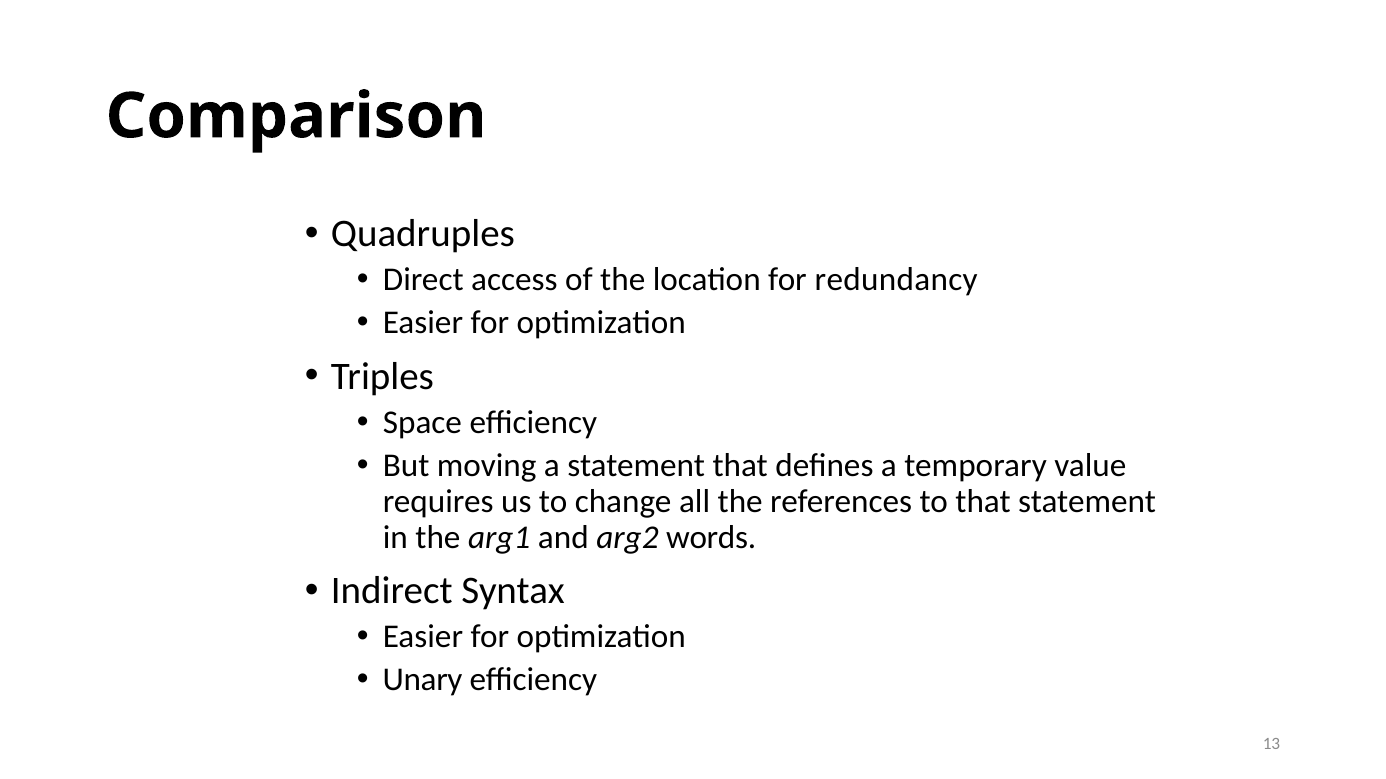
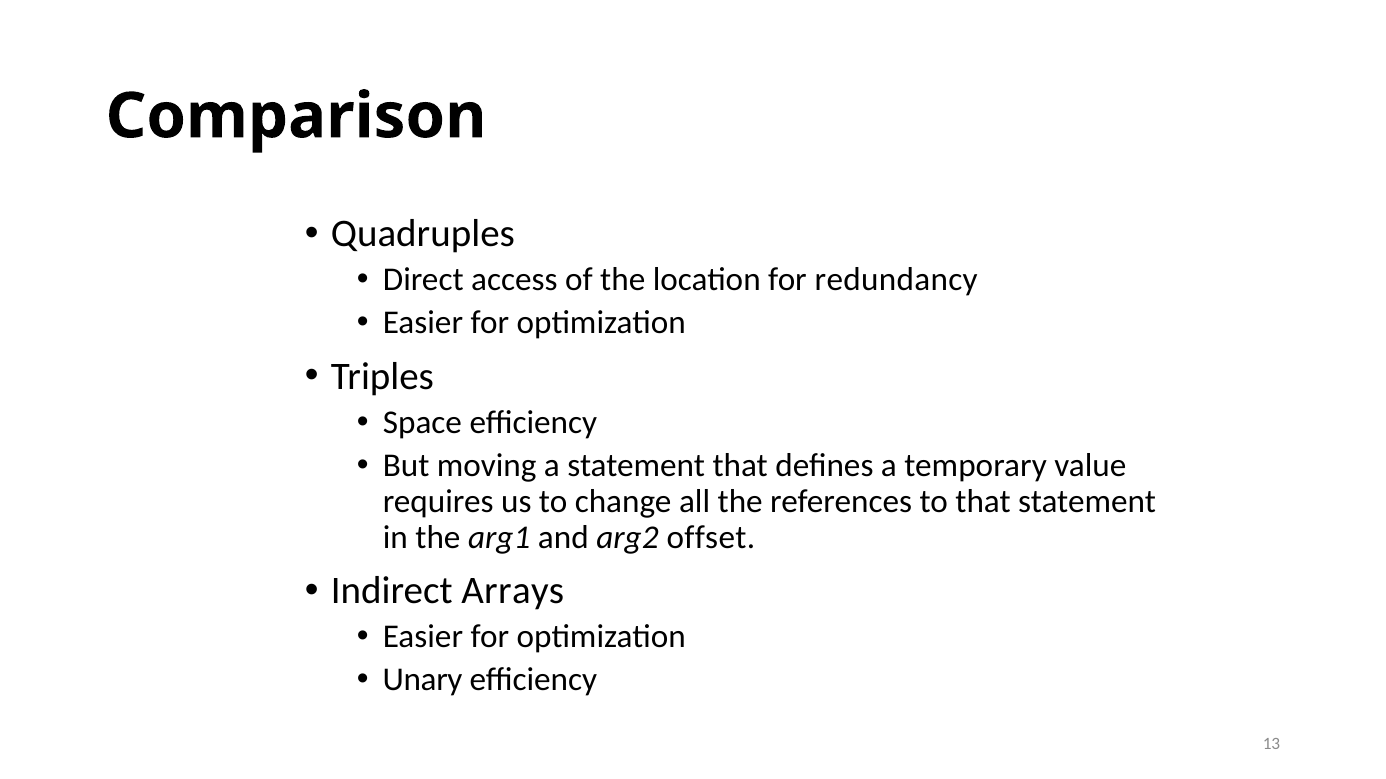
words: words -> offset
Syntax: Syntax -> Arrays
